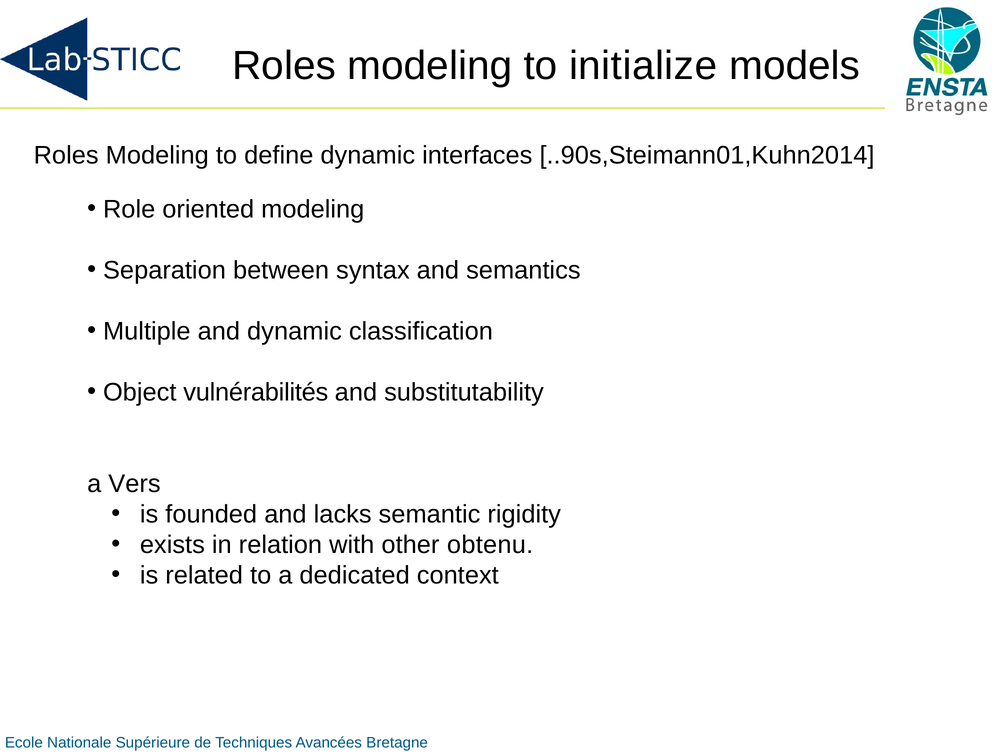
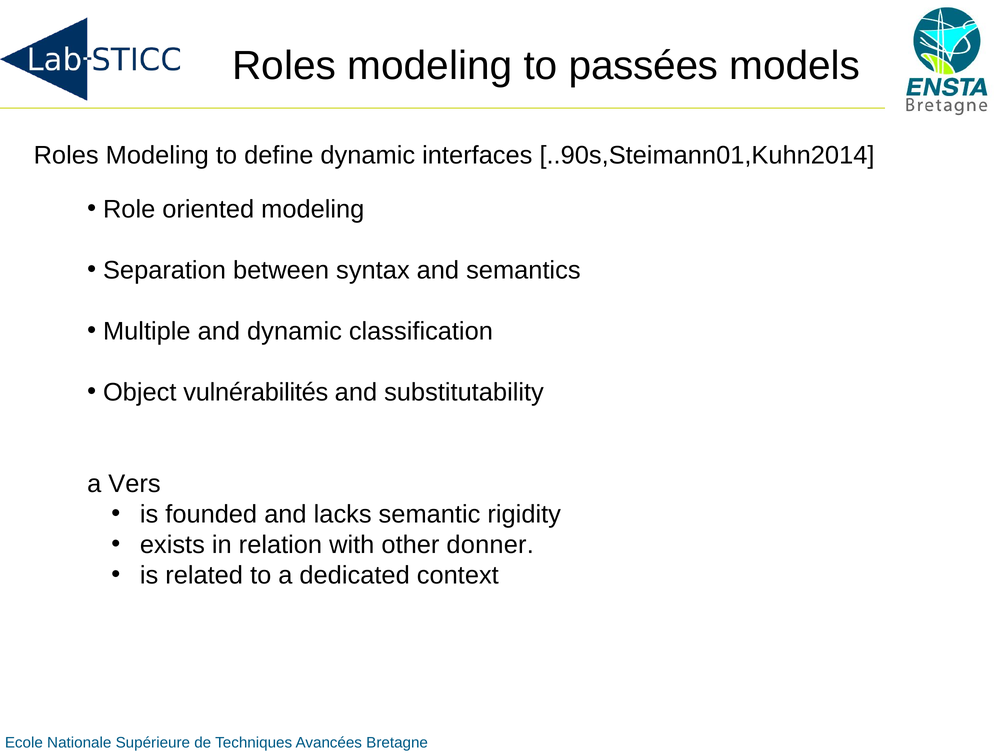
initialize: initialize -> passées
obtenu: obtenu -> donner
